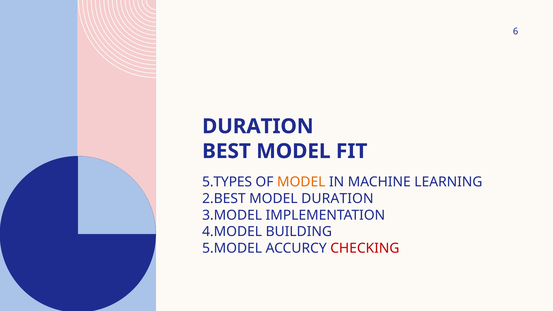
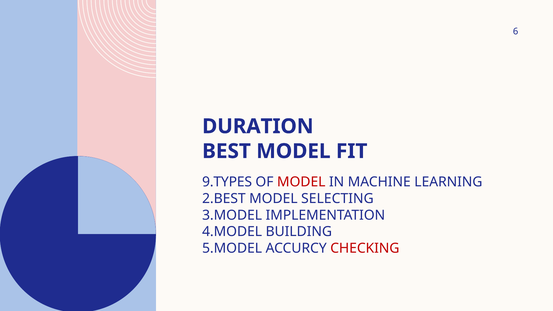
5.TYPES: 5.TYPES -> 9.TYPES
MODEL at (301, 182) colour: orange -> red
MODEL DURATION: DURATION -> SELECTING
